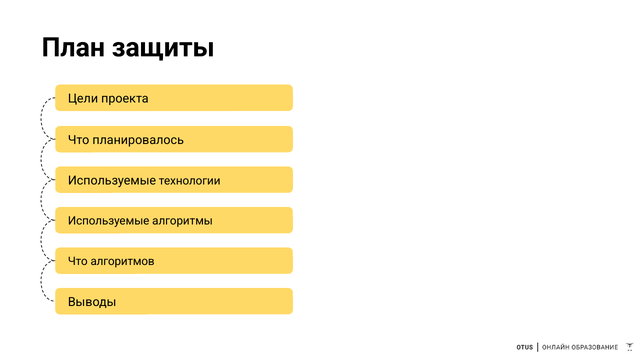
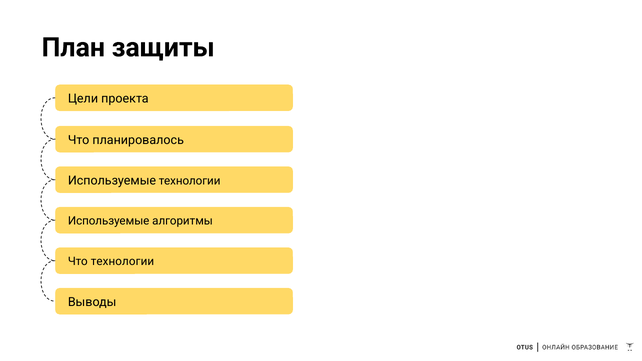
Что алгоритмов: алгоритмов -> технологии
